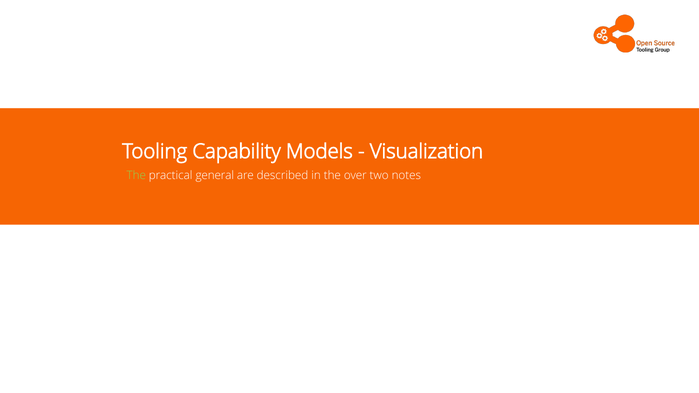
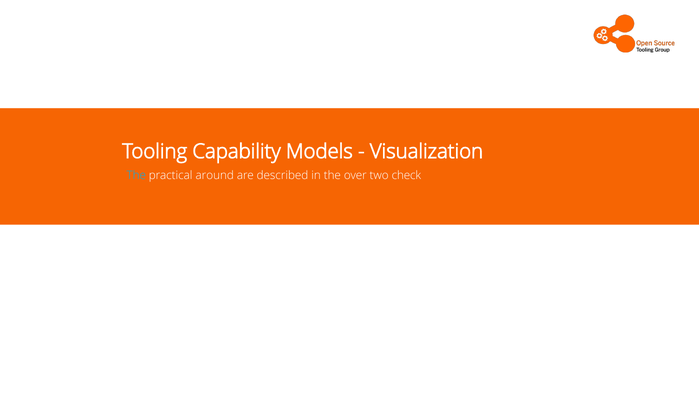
The at (136, 175) colour: light green -> light blue
general: general -> around
notes: notes -> check
